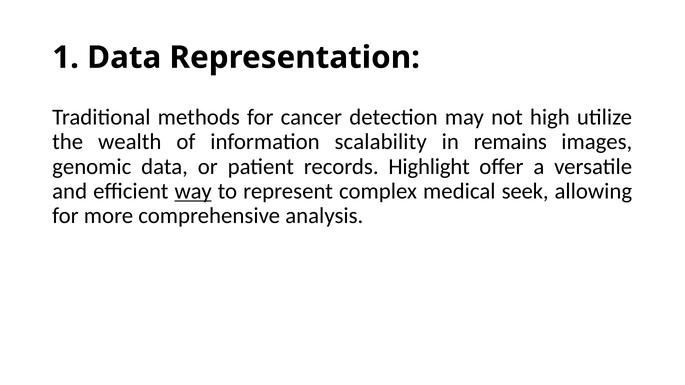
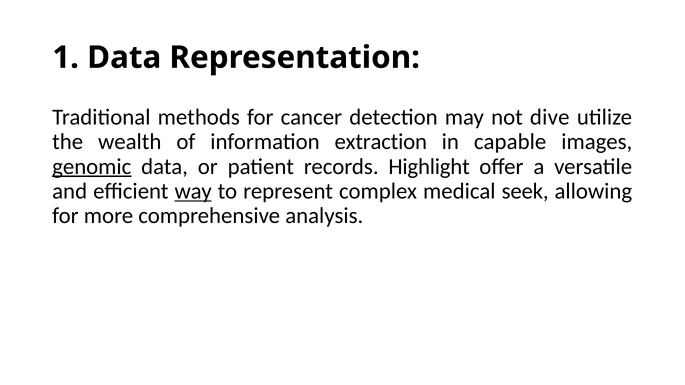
high: high -> dive
scalability: scalability -> extraction
remains: remains -> capable
genomic underline: none -> present
